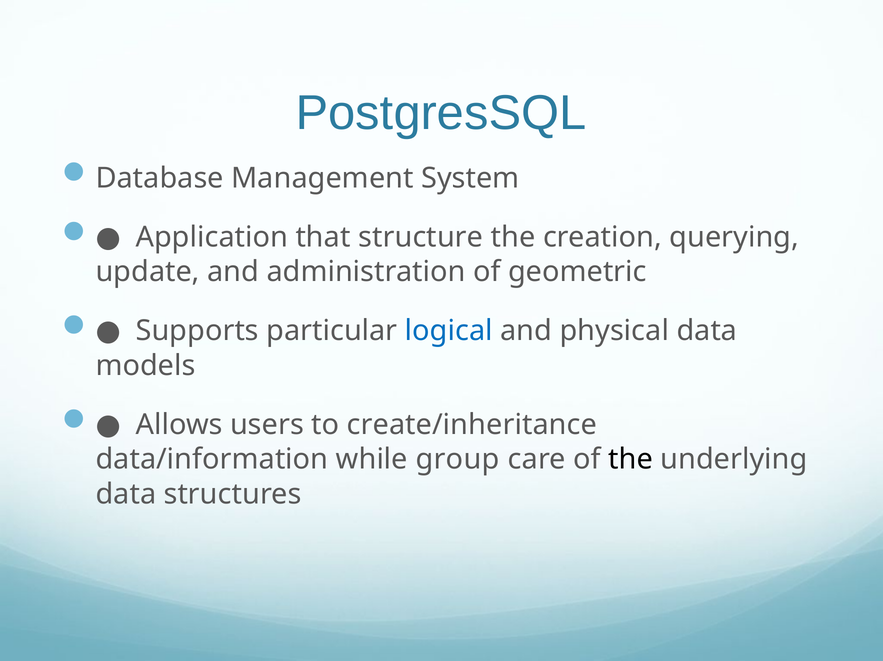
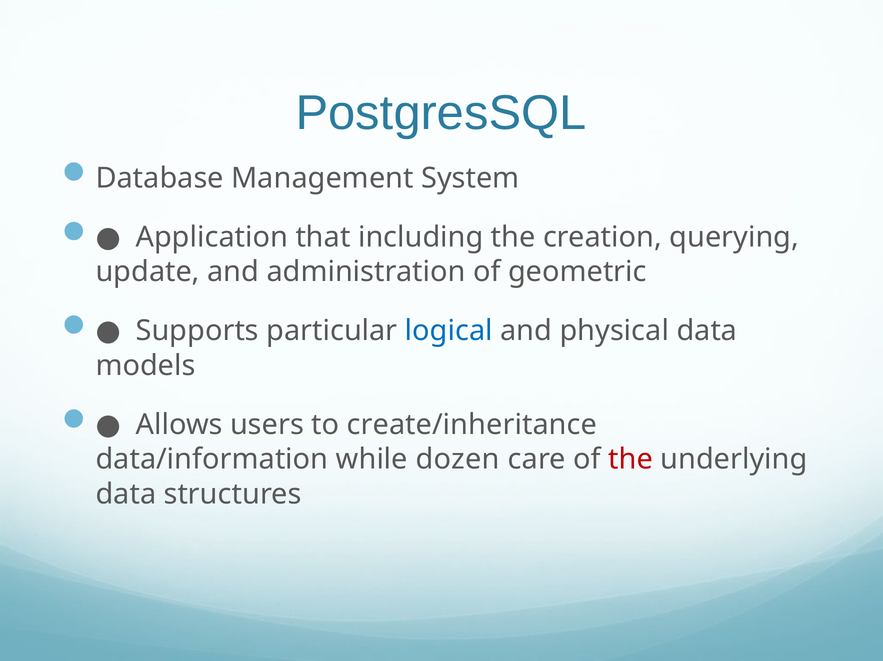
structure: structure -> including
group: group -> dozen
the at (631, 460) colour: black -> red
